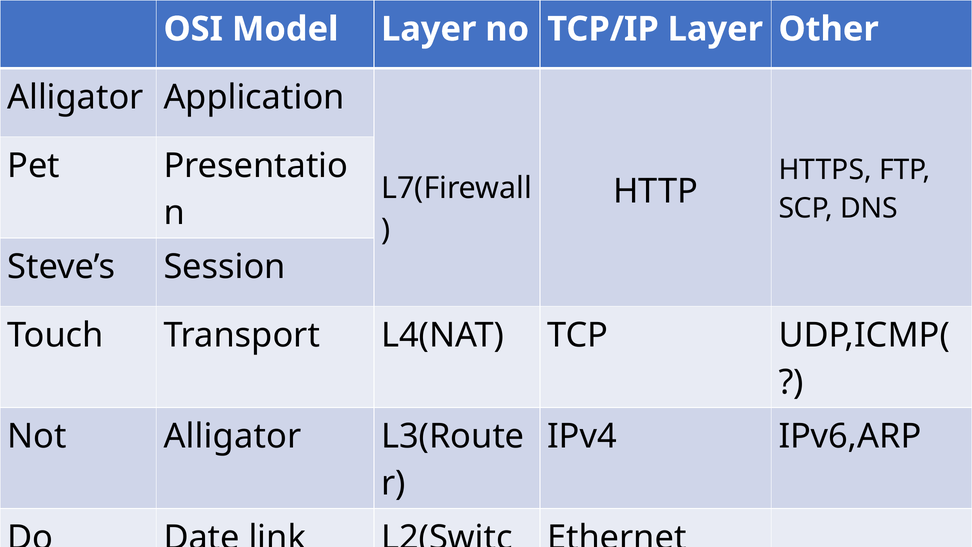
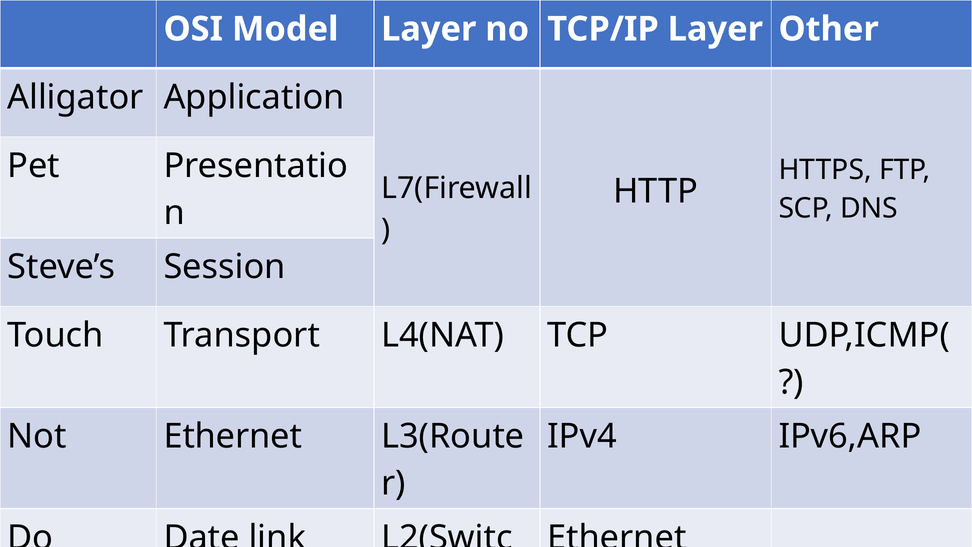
Not Alligator: Alligator -> Ethernet
